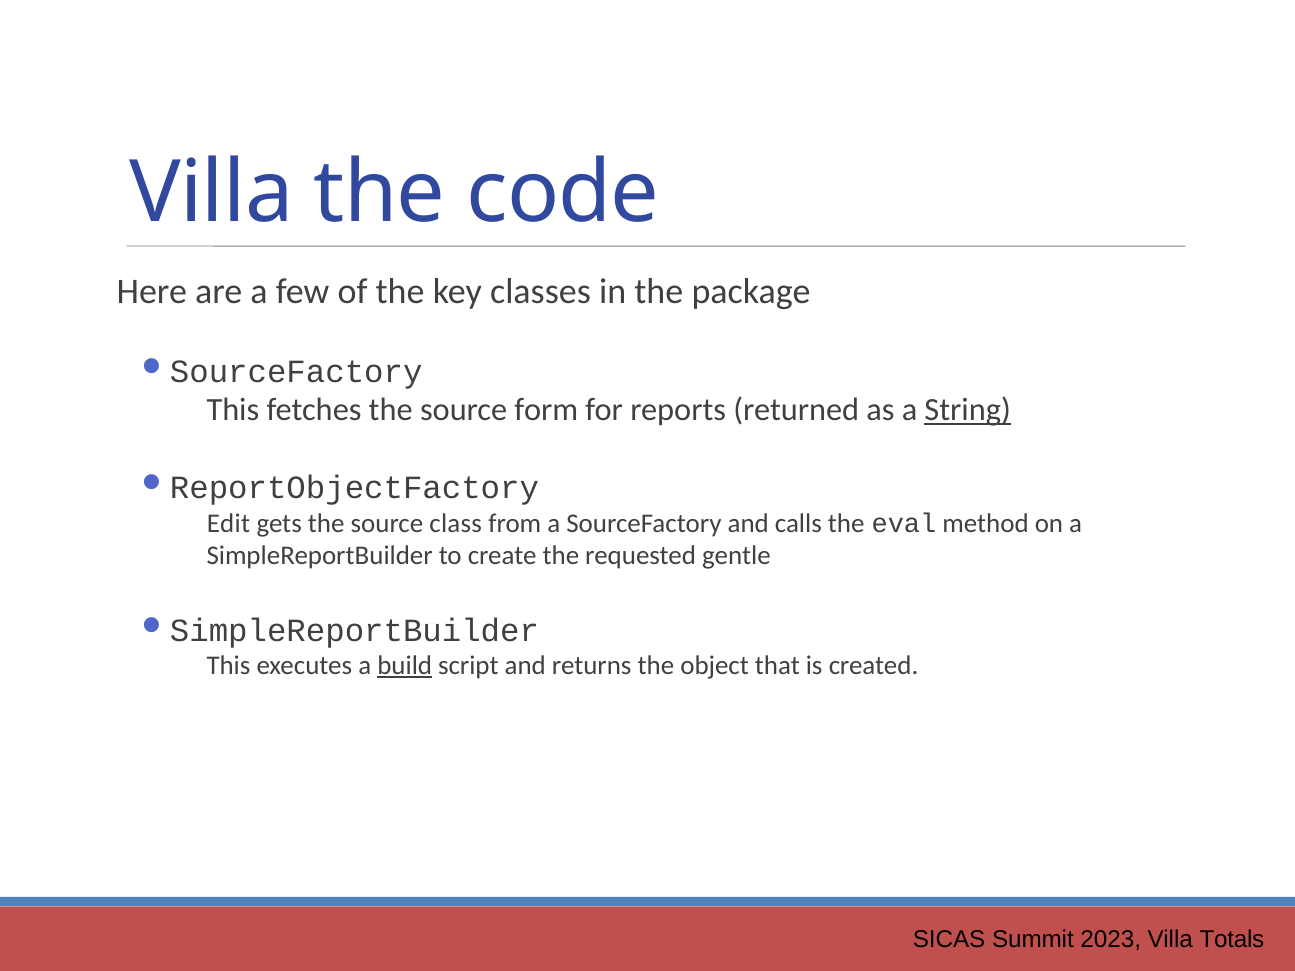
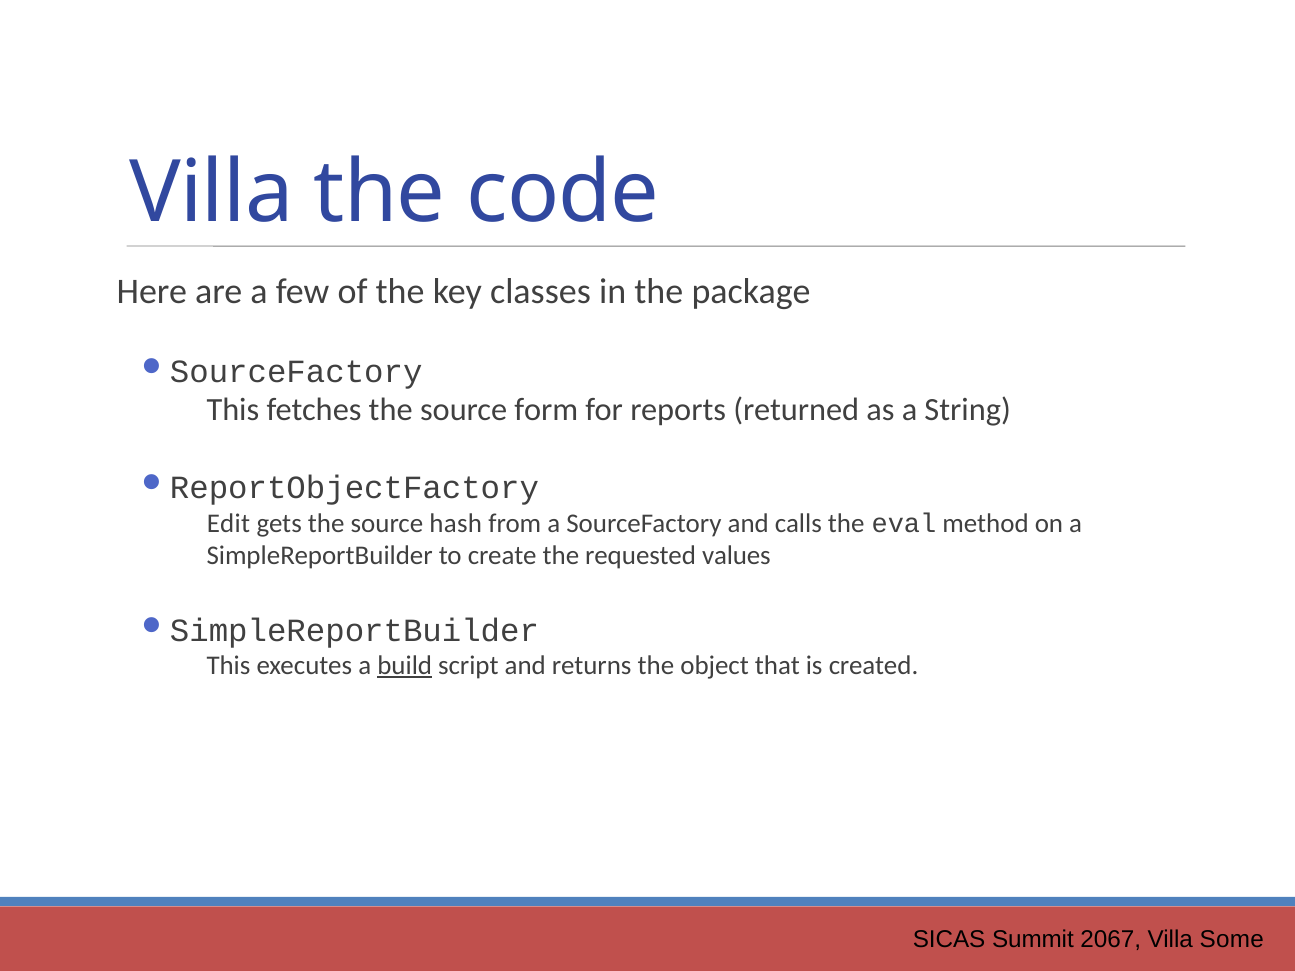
String underline: present -> none
class: class -> hash
gentle: gentle -> values
2023: 2023 -> 2067
Totals: Totals -> Some
